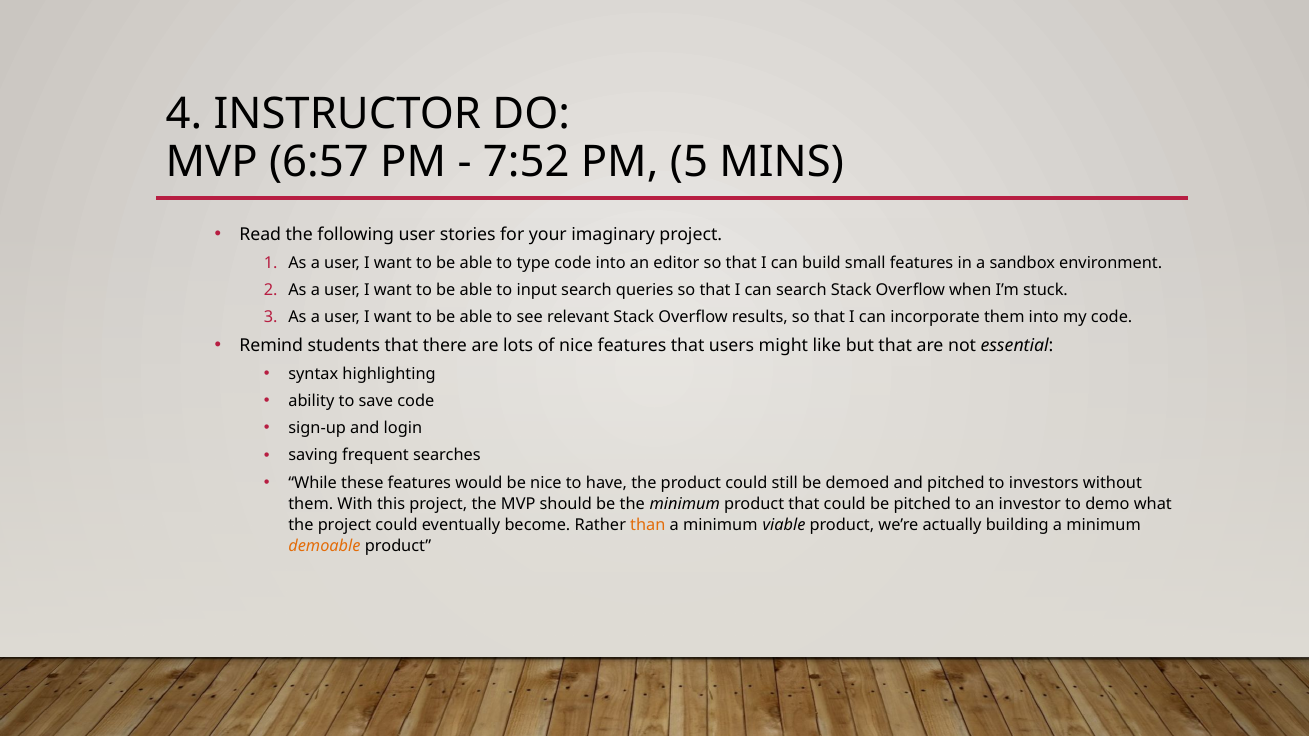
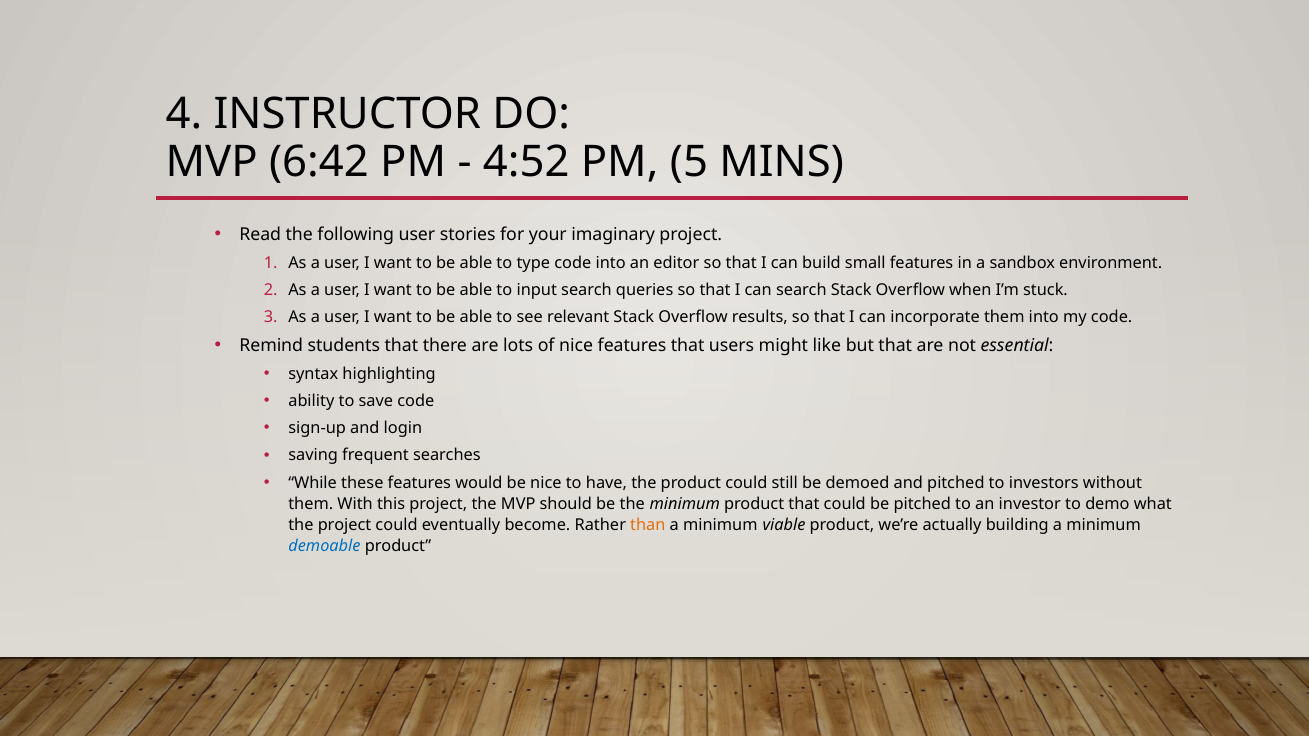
6:57: 6:57 -> 6:42
7:52: 7:52 -> 4:52
demoable colour: orange -> blue
